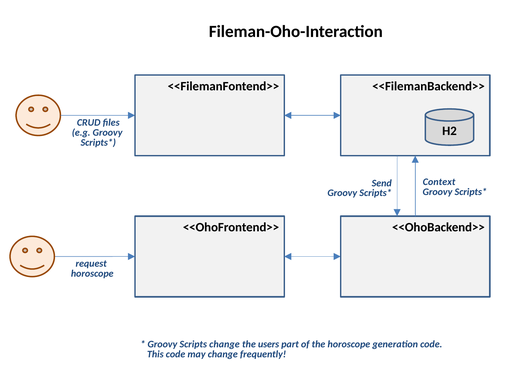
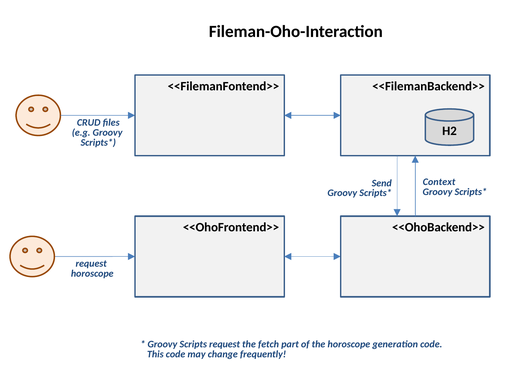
Scripts change: change -> request
users: users -> fetch
